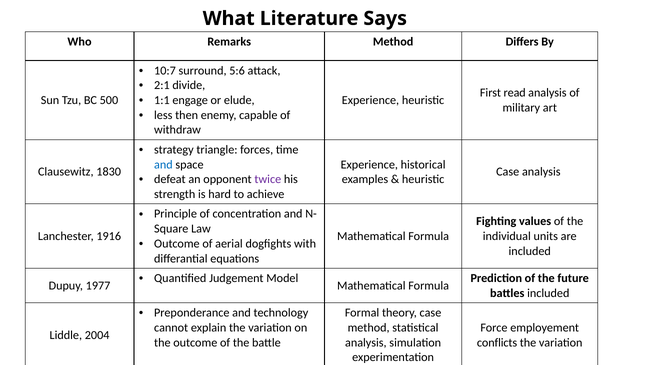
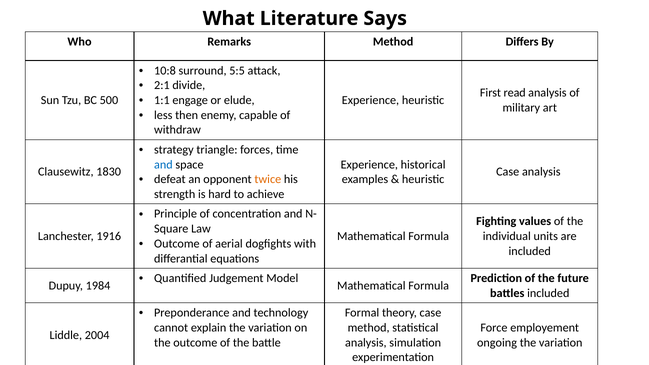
10:7: 10:7 -> 10:8
5:6: 5:6 -> 5:5
twice colour: purple -> orange
1977: 1977 -> 1984
conflicts: conflicts -> ongoing
